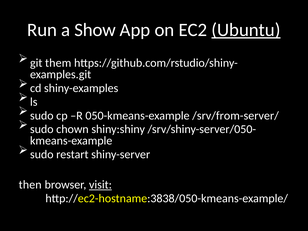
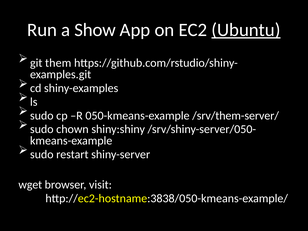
/srv/from-server/: /srv/from-server/ -> /srv/them-server/
then: then -> wget
visit underline: present -> none
